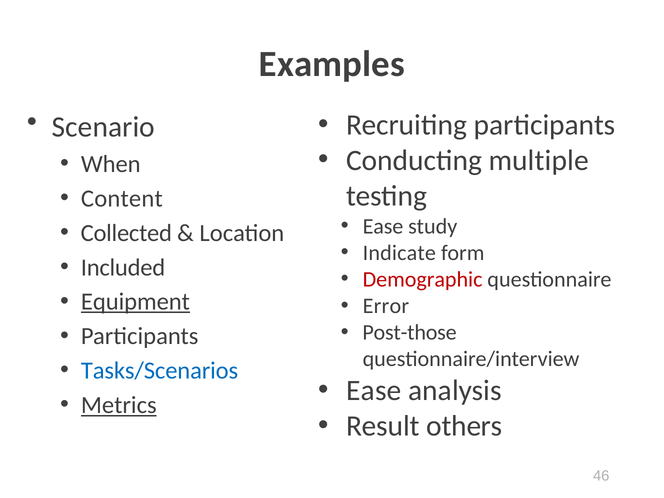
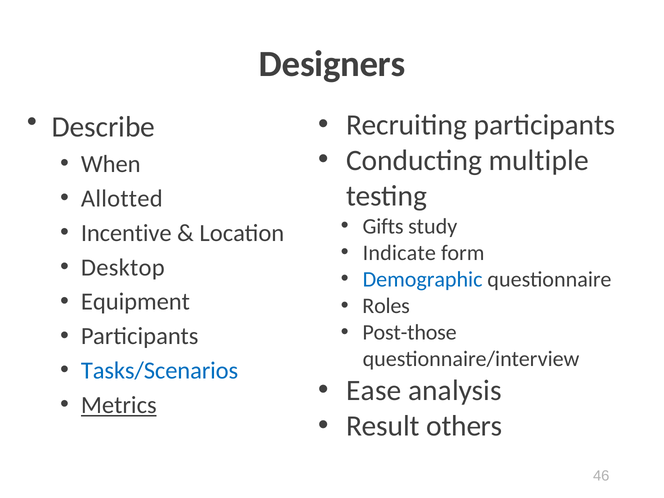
Examples: Examples -> Designers
Scenario: Scenario -> Describe
Content: Content -> Allotted
Ease at (383, 226): Ease -> Gifts
Collected: Collected -> Incentive
Included: Included -> Desktop
Demographic colour: red -> blue
Equipment underline: present -> none
Error: Error -> Roles
